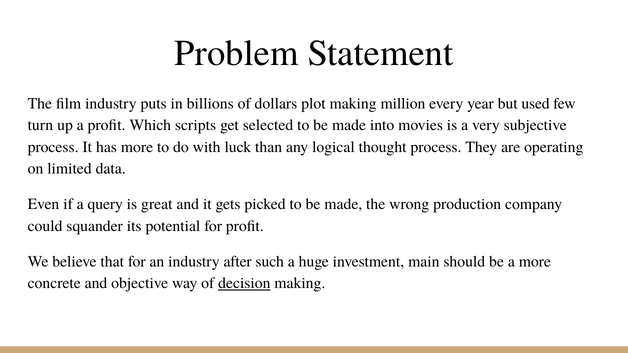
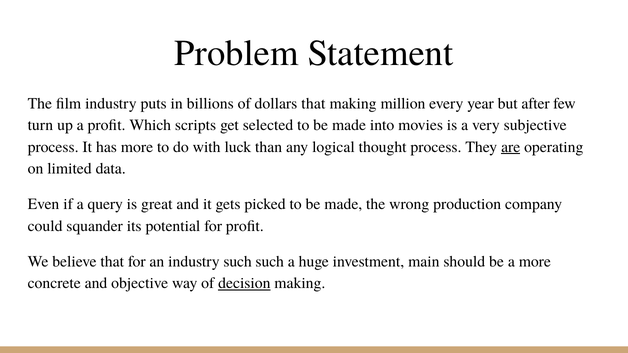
dollars plot: plot -> that
used: used -> after
are underline: none -> present
industry after: after -> such
